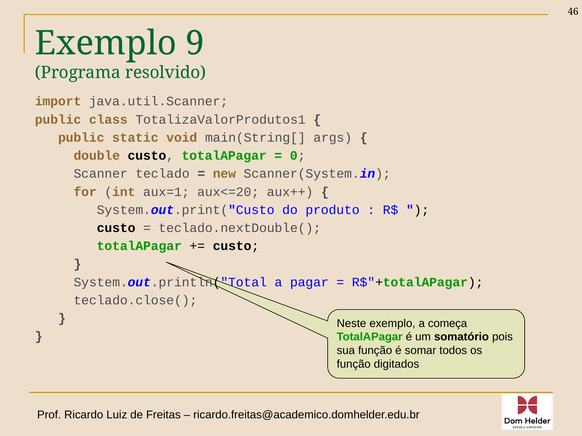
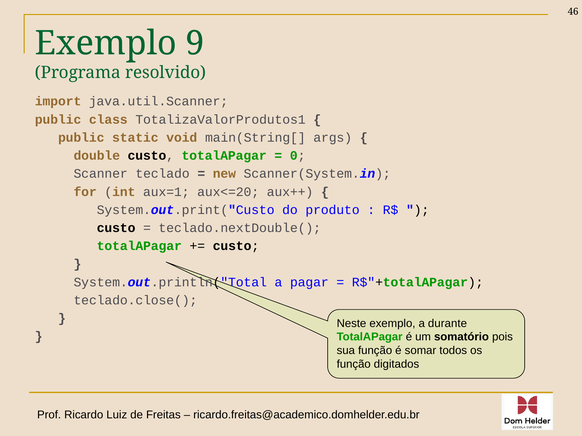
começa: começa -> durante
